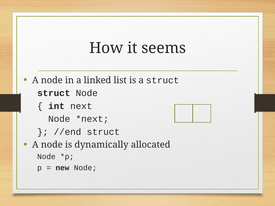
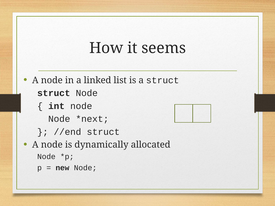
int next: next -> node
